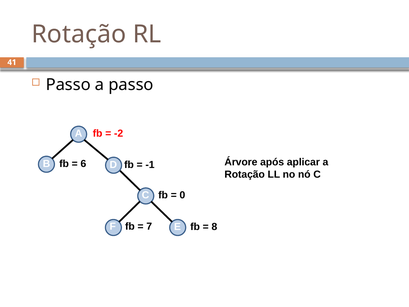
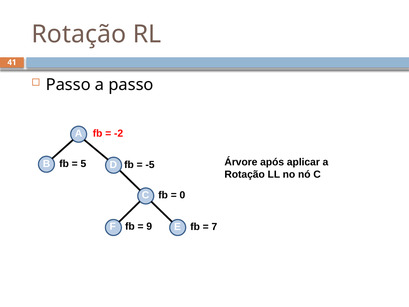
6: 6 -> 5
-1: -1 -> -5
7: 7 -> 9
8: 8 -> 7
